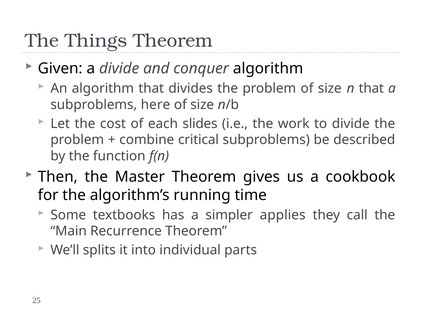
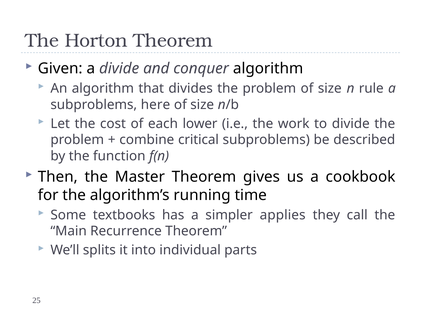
Things: Things -> Horton
n that: that -> rule
slides: slides -> lower
